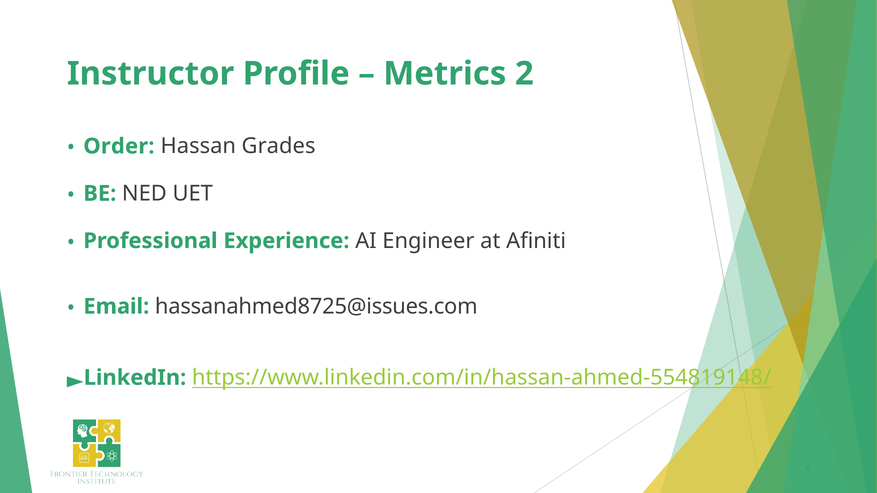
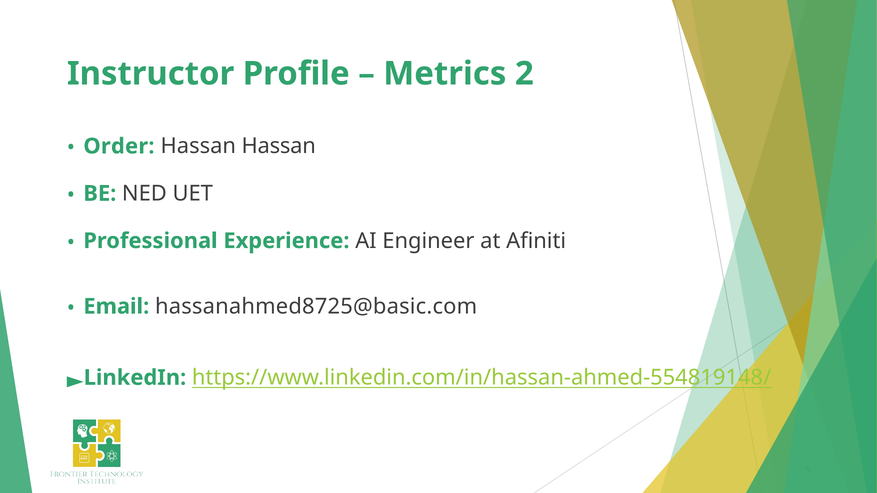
Hassan Grades: Grades -> Hassan
hassanahmed8725@issues.com: hassanahmed8725@issues.com -> hassanahmed8725@basic.com
